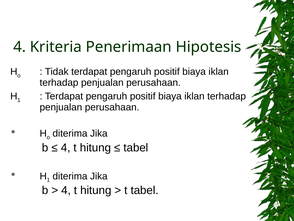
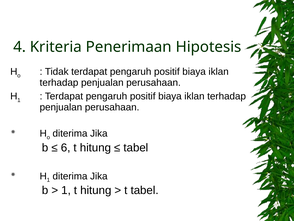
4 at (66, 147): 4 -> 6
4 at (66, 190): 4 -> 1
